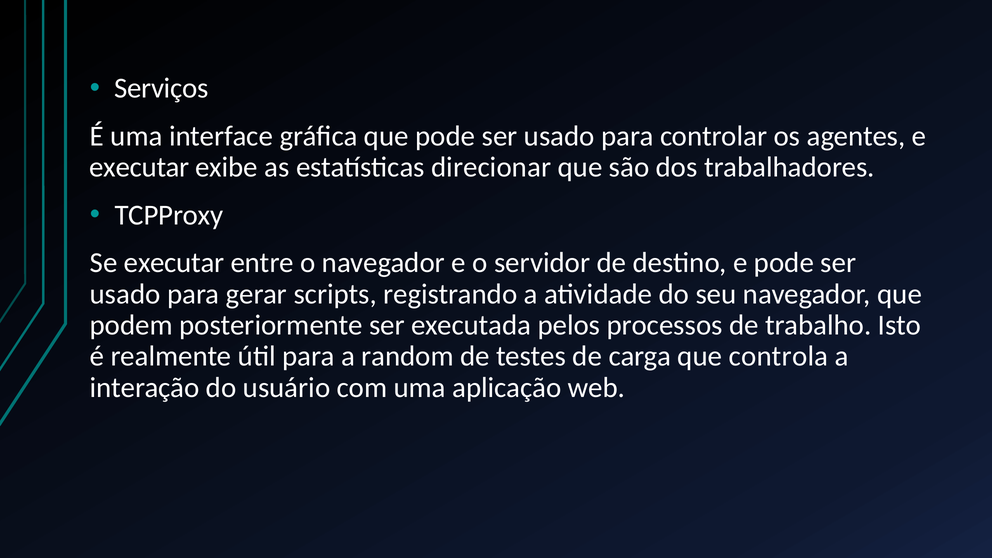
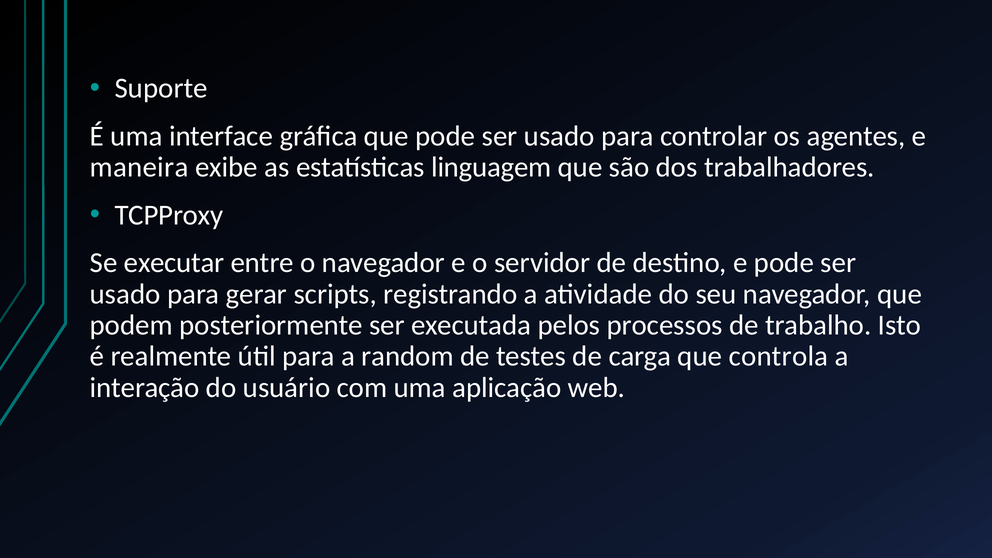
Serviços: Serviços -> Suporte
executar at (139, 167): executar -> maneira
direcionar: direcionar -> linguagem
